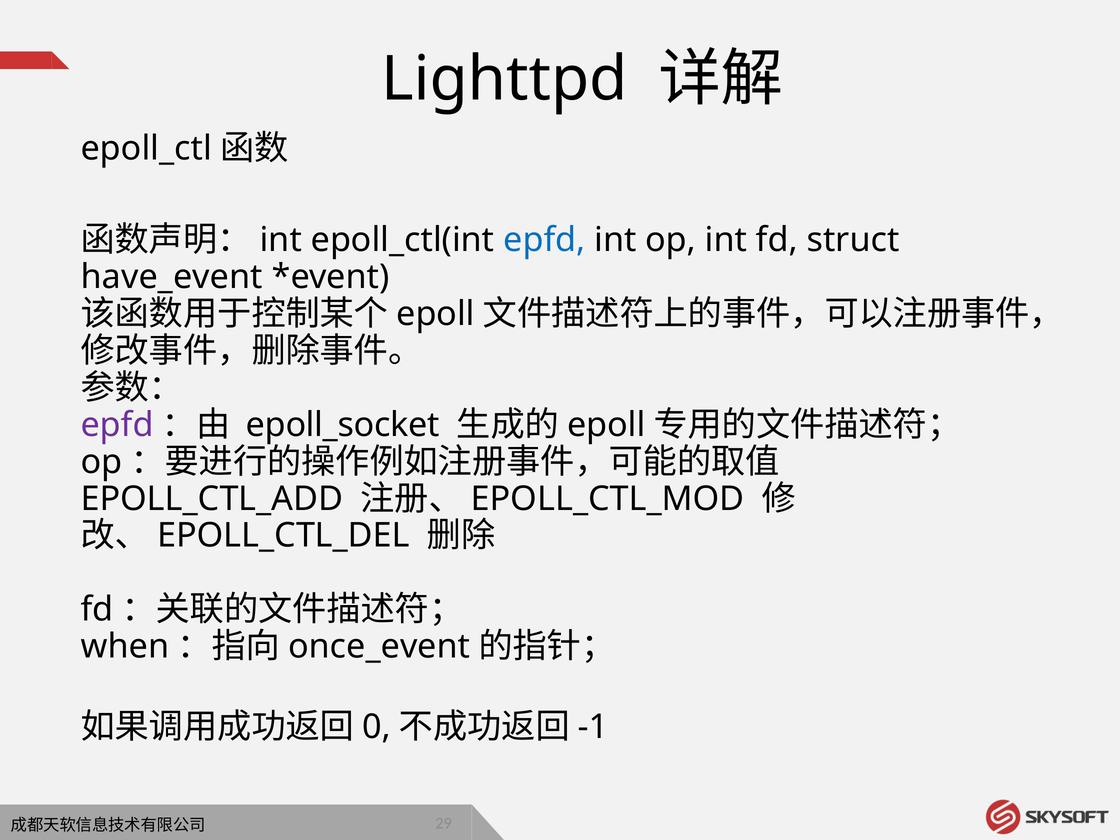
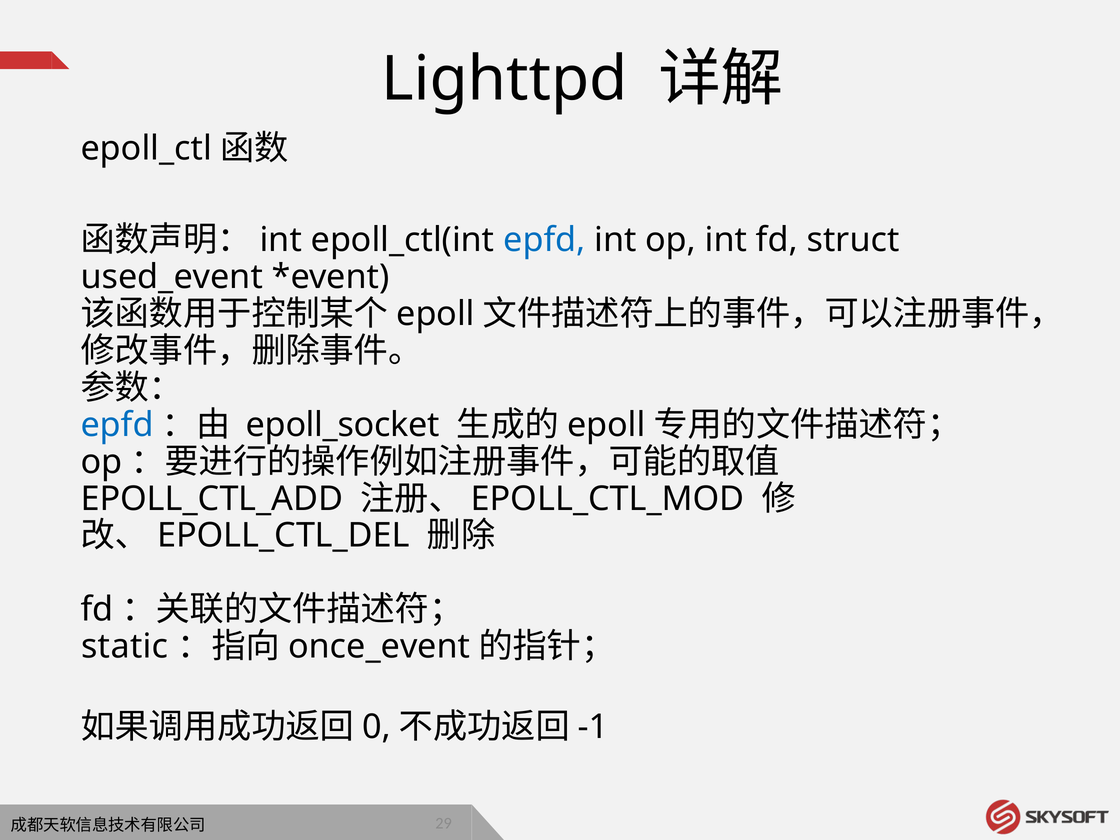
have_event: have_event -> used_event
epfd at (117, 425) colour: purple -> blue
when: when -> static
